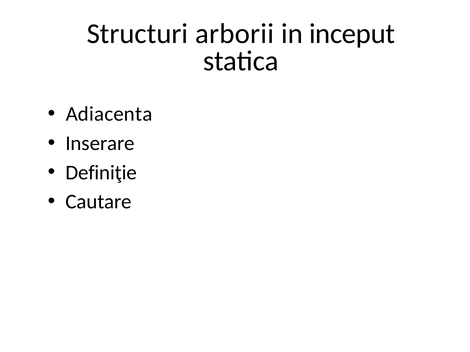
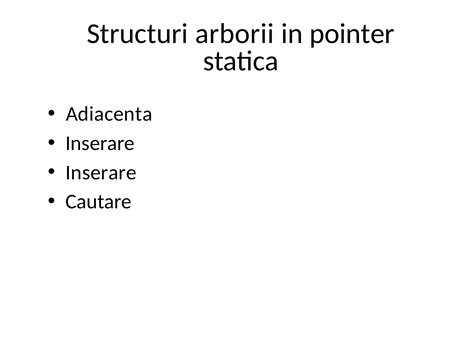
inceput: inceput -> pointer
Definiţie at (101, 173): Definiţie -> Inserare
